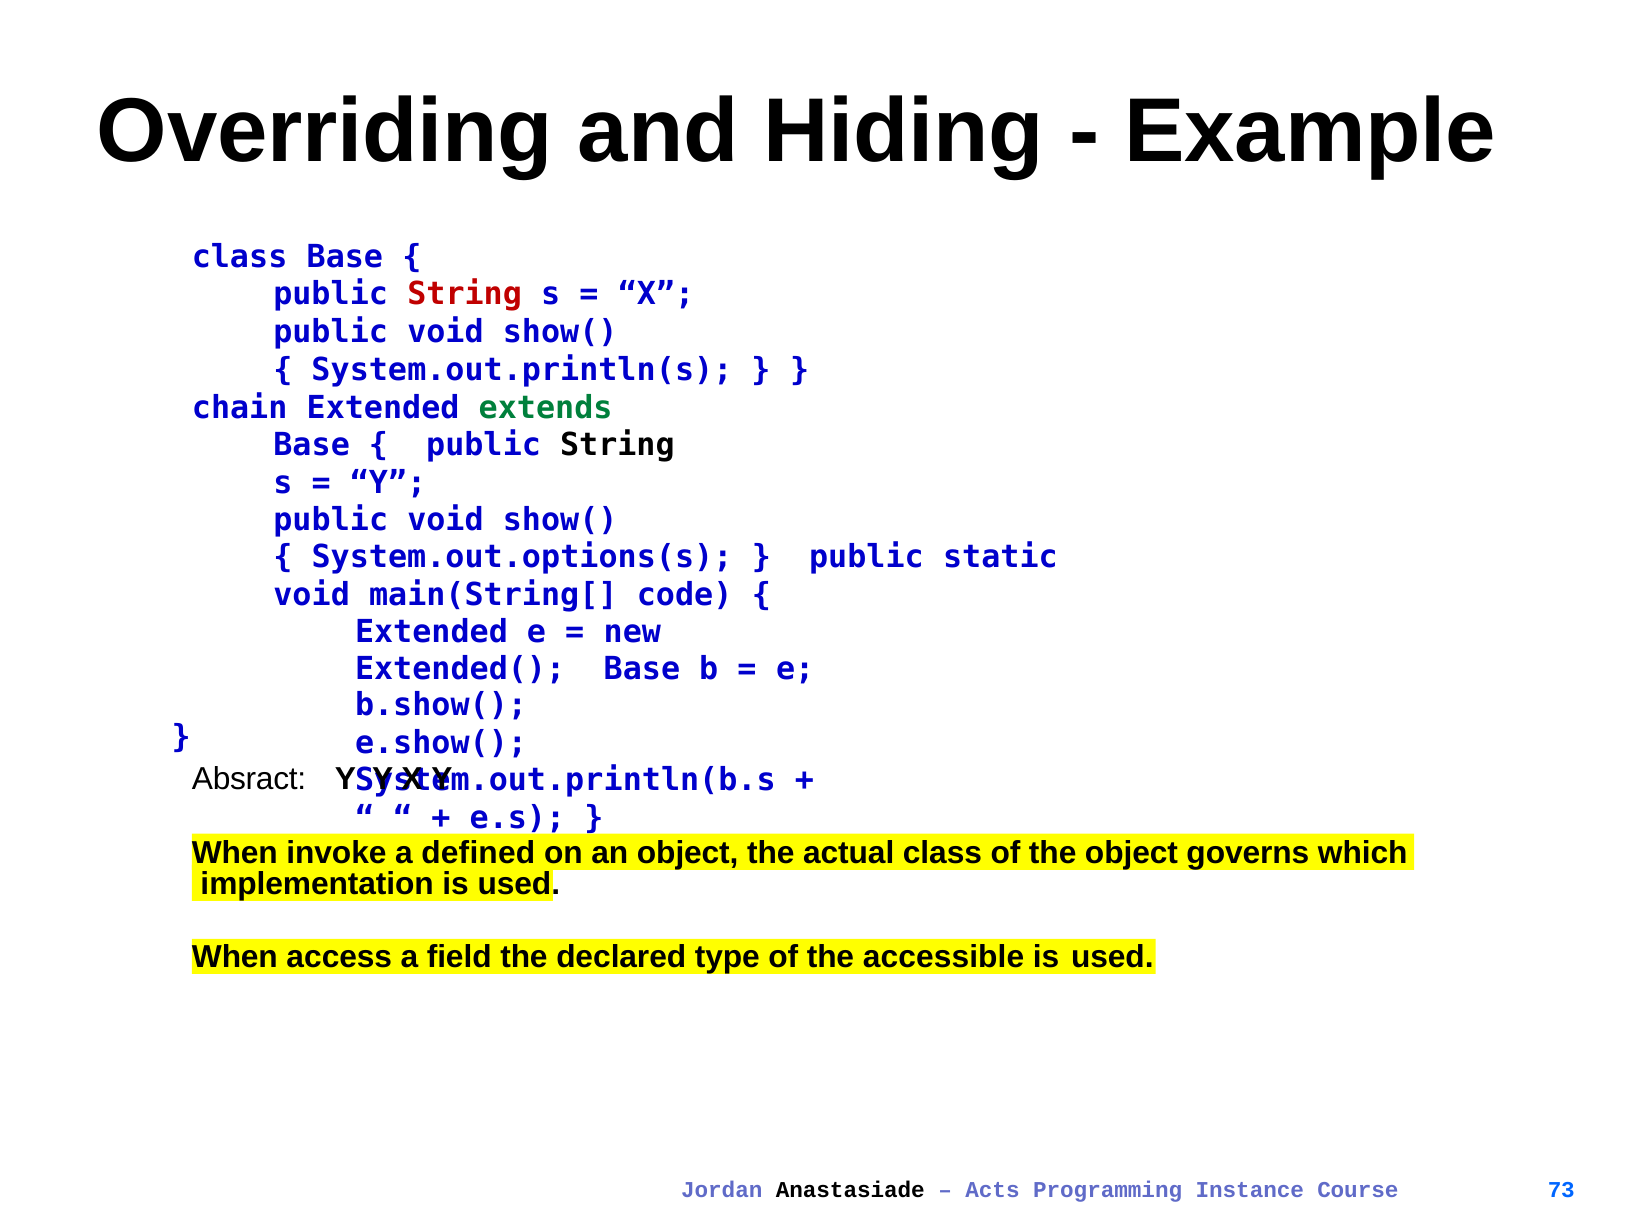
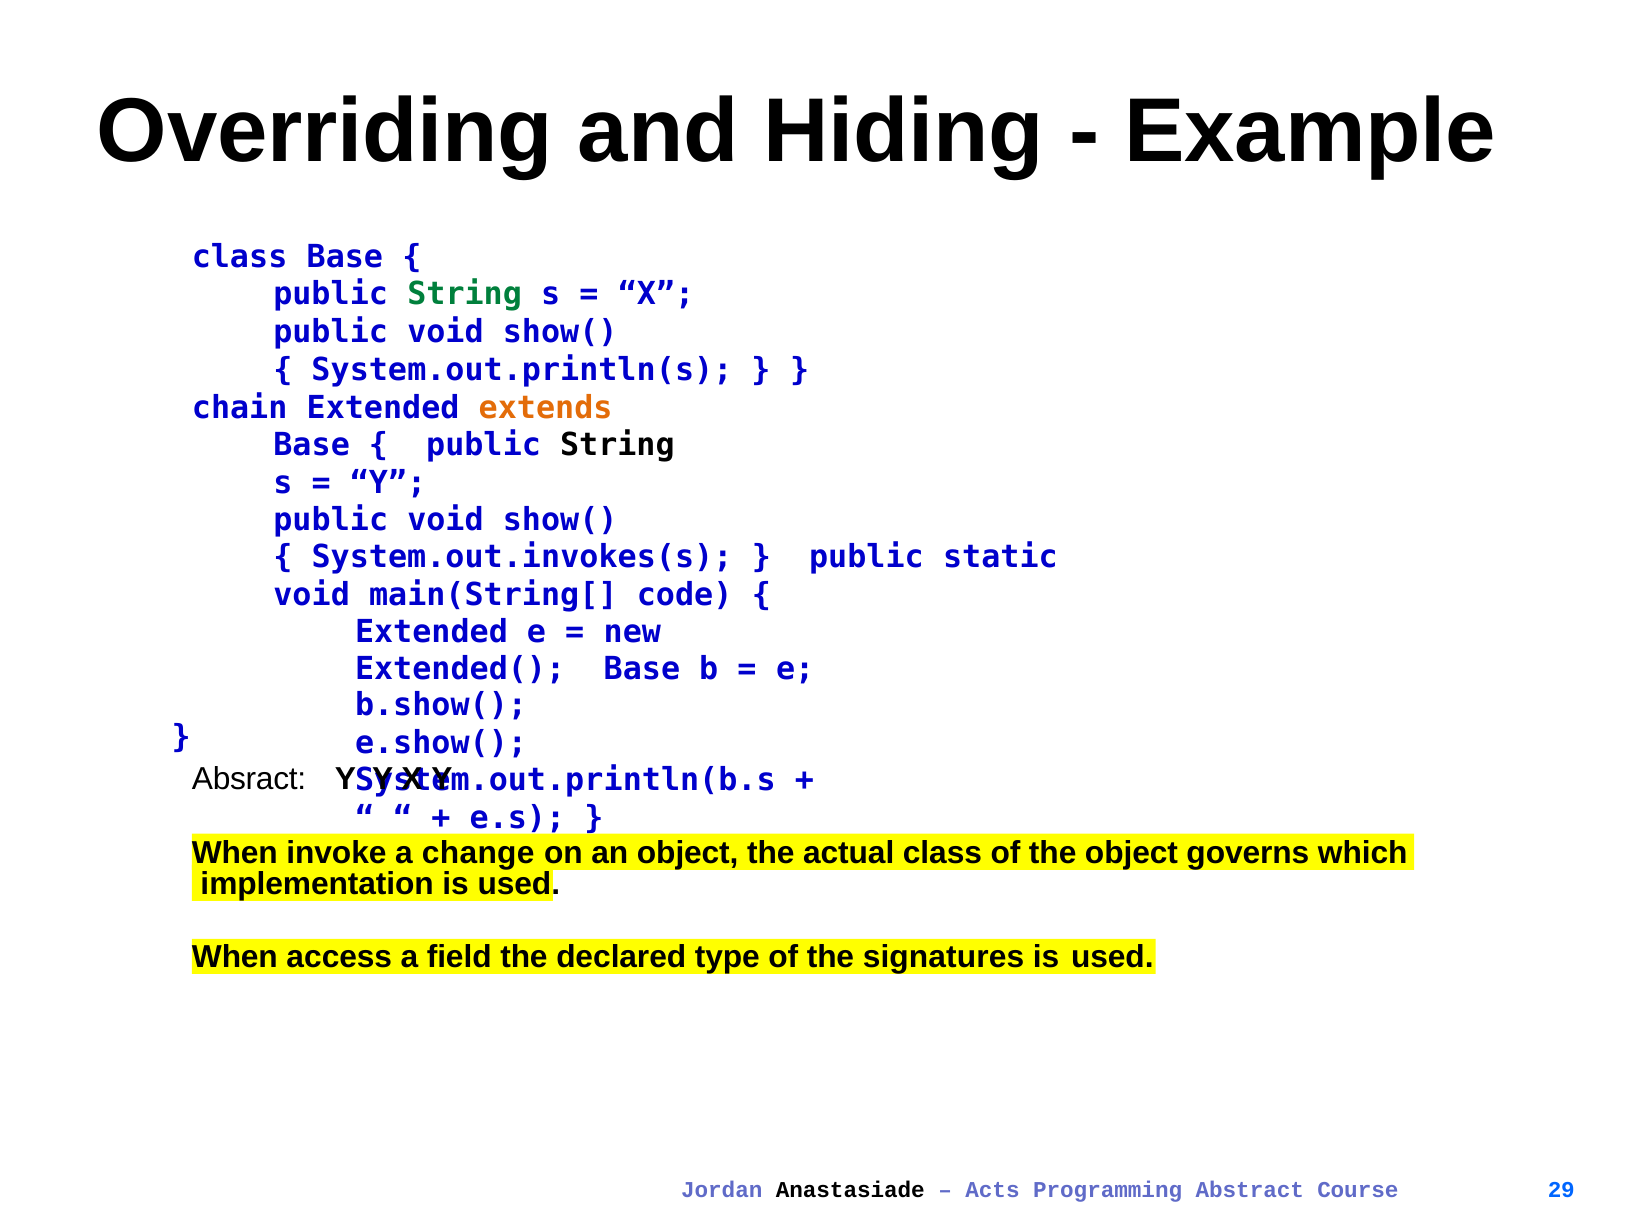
String at (465, 294) colour: red -> green
extends colour: green -> orange
System.out.options(s: System.out.options(s -> System.out.invokes(s
defined: defined -> change
accessible: accessible -> signatures
Instance: Instance -> Abstract
73: 73 -> 29
